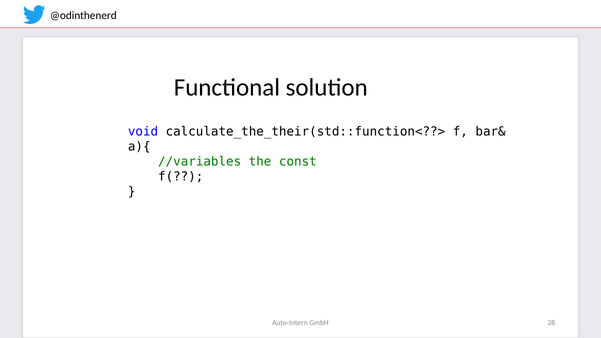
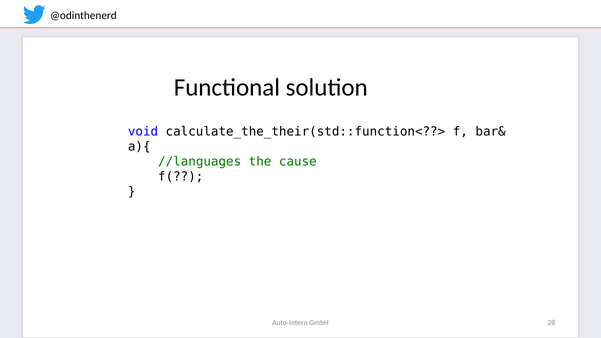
//variables: //variables -> //languages
const: const -> cause
